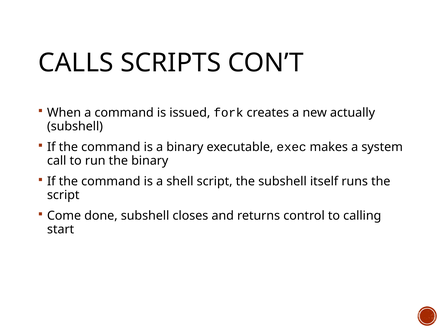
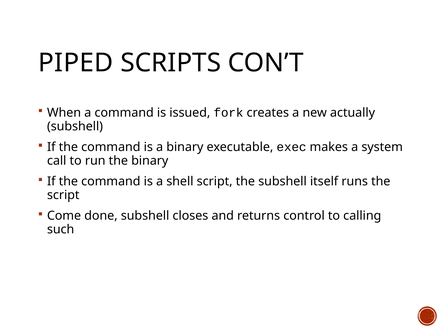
CALLS: CALLS -> PIPED
start: start -> such
